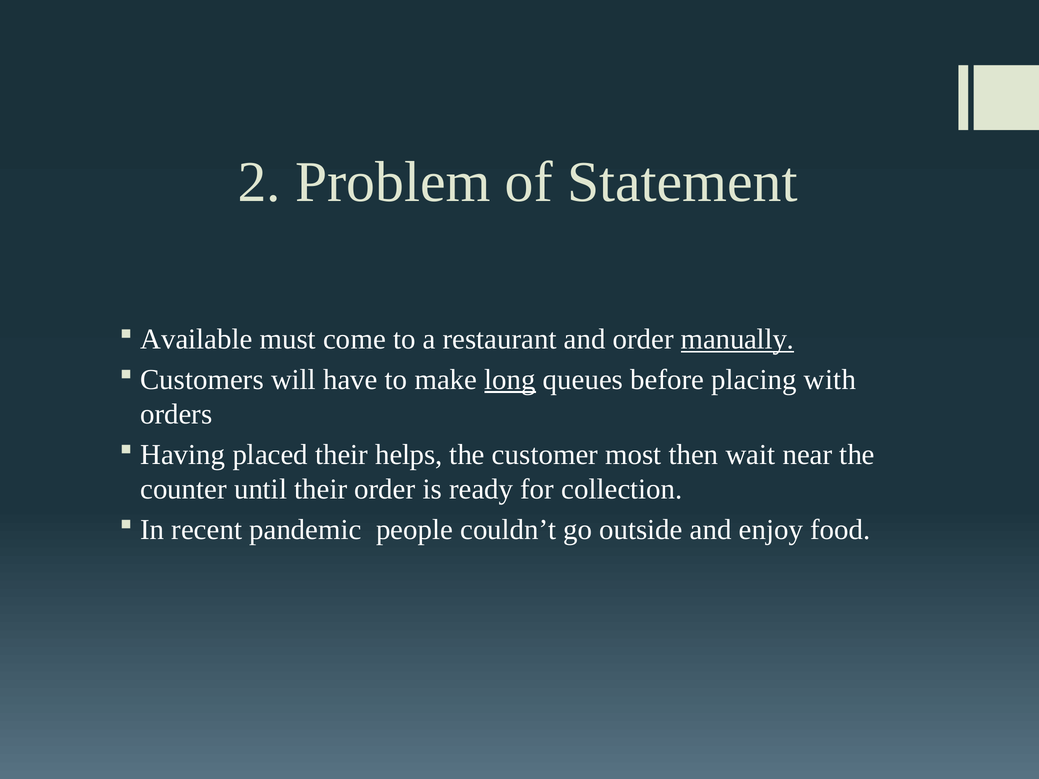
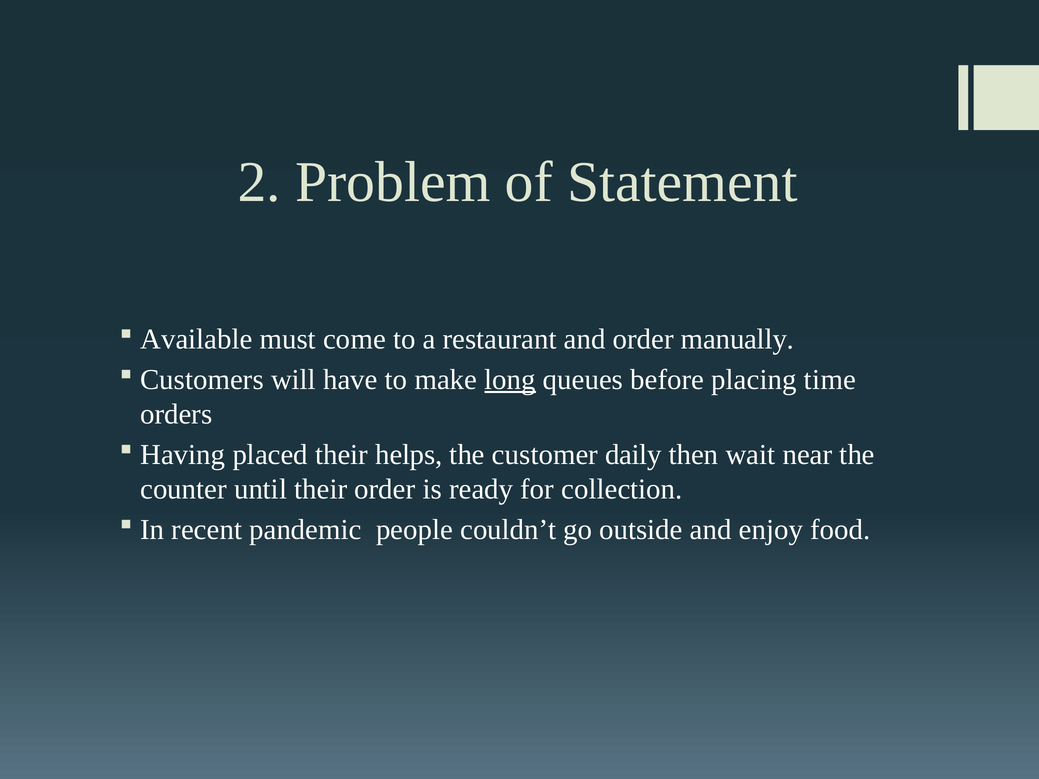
manually underline: present -> none
with: with -> time
most: most -> daily
